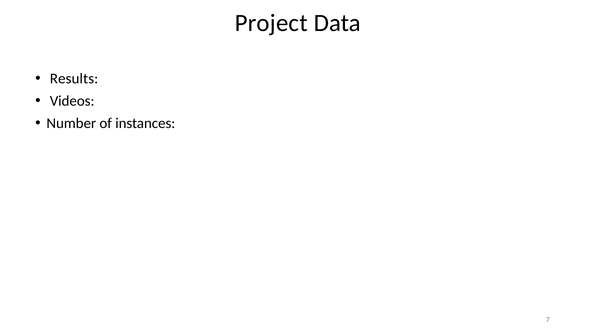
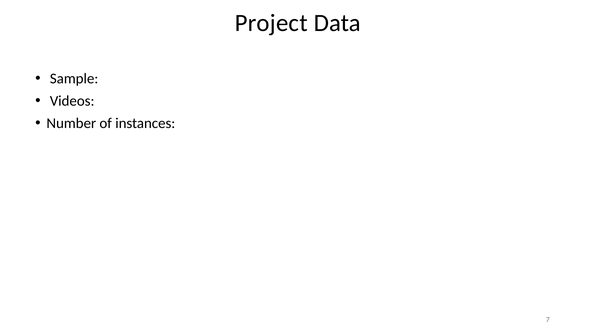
Results: Results -> Sample
